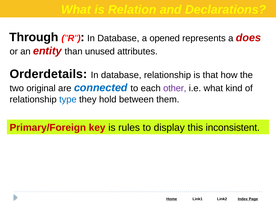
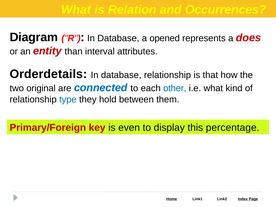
Declarations: Declarations -> Occurrences
Through: Through -> Diagram
unused: unused -> interval
other colour: purple -> blue
rules: rules -> even
inconsistent: inconsistent -> percentage
